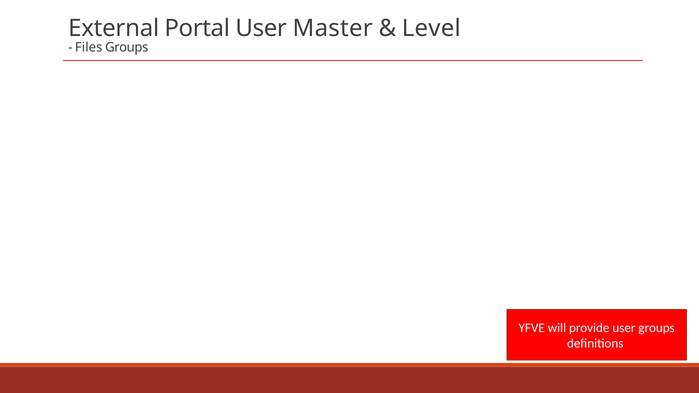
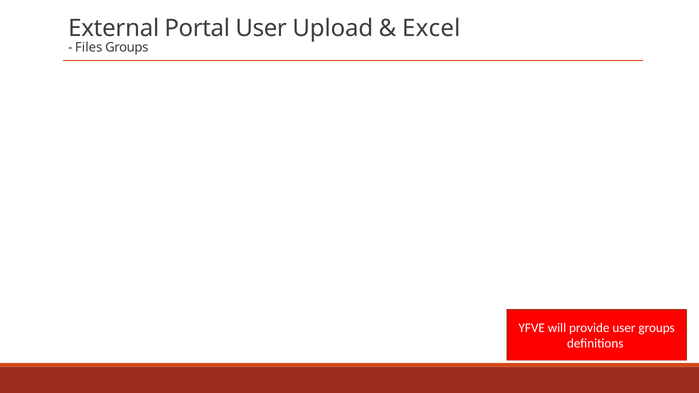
Master: Master -> Upload
Level: Level -> Excel
